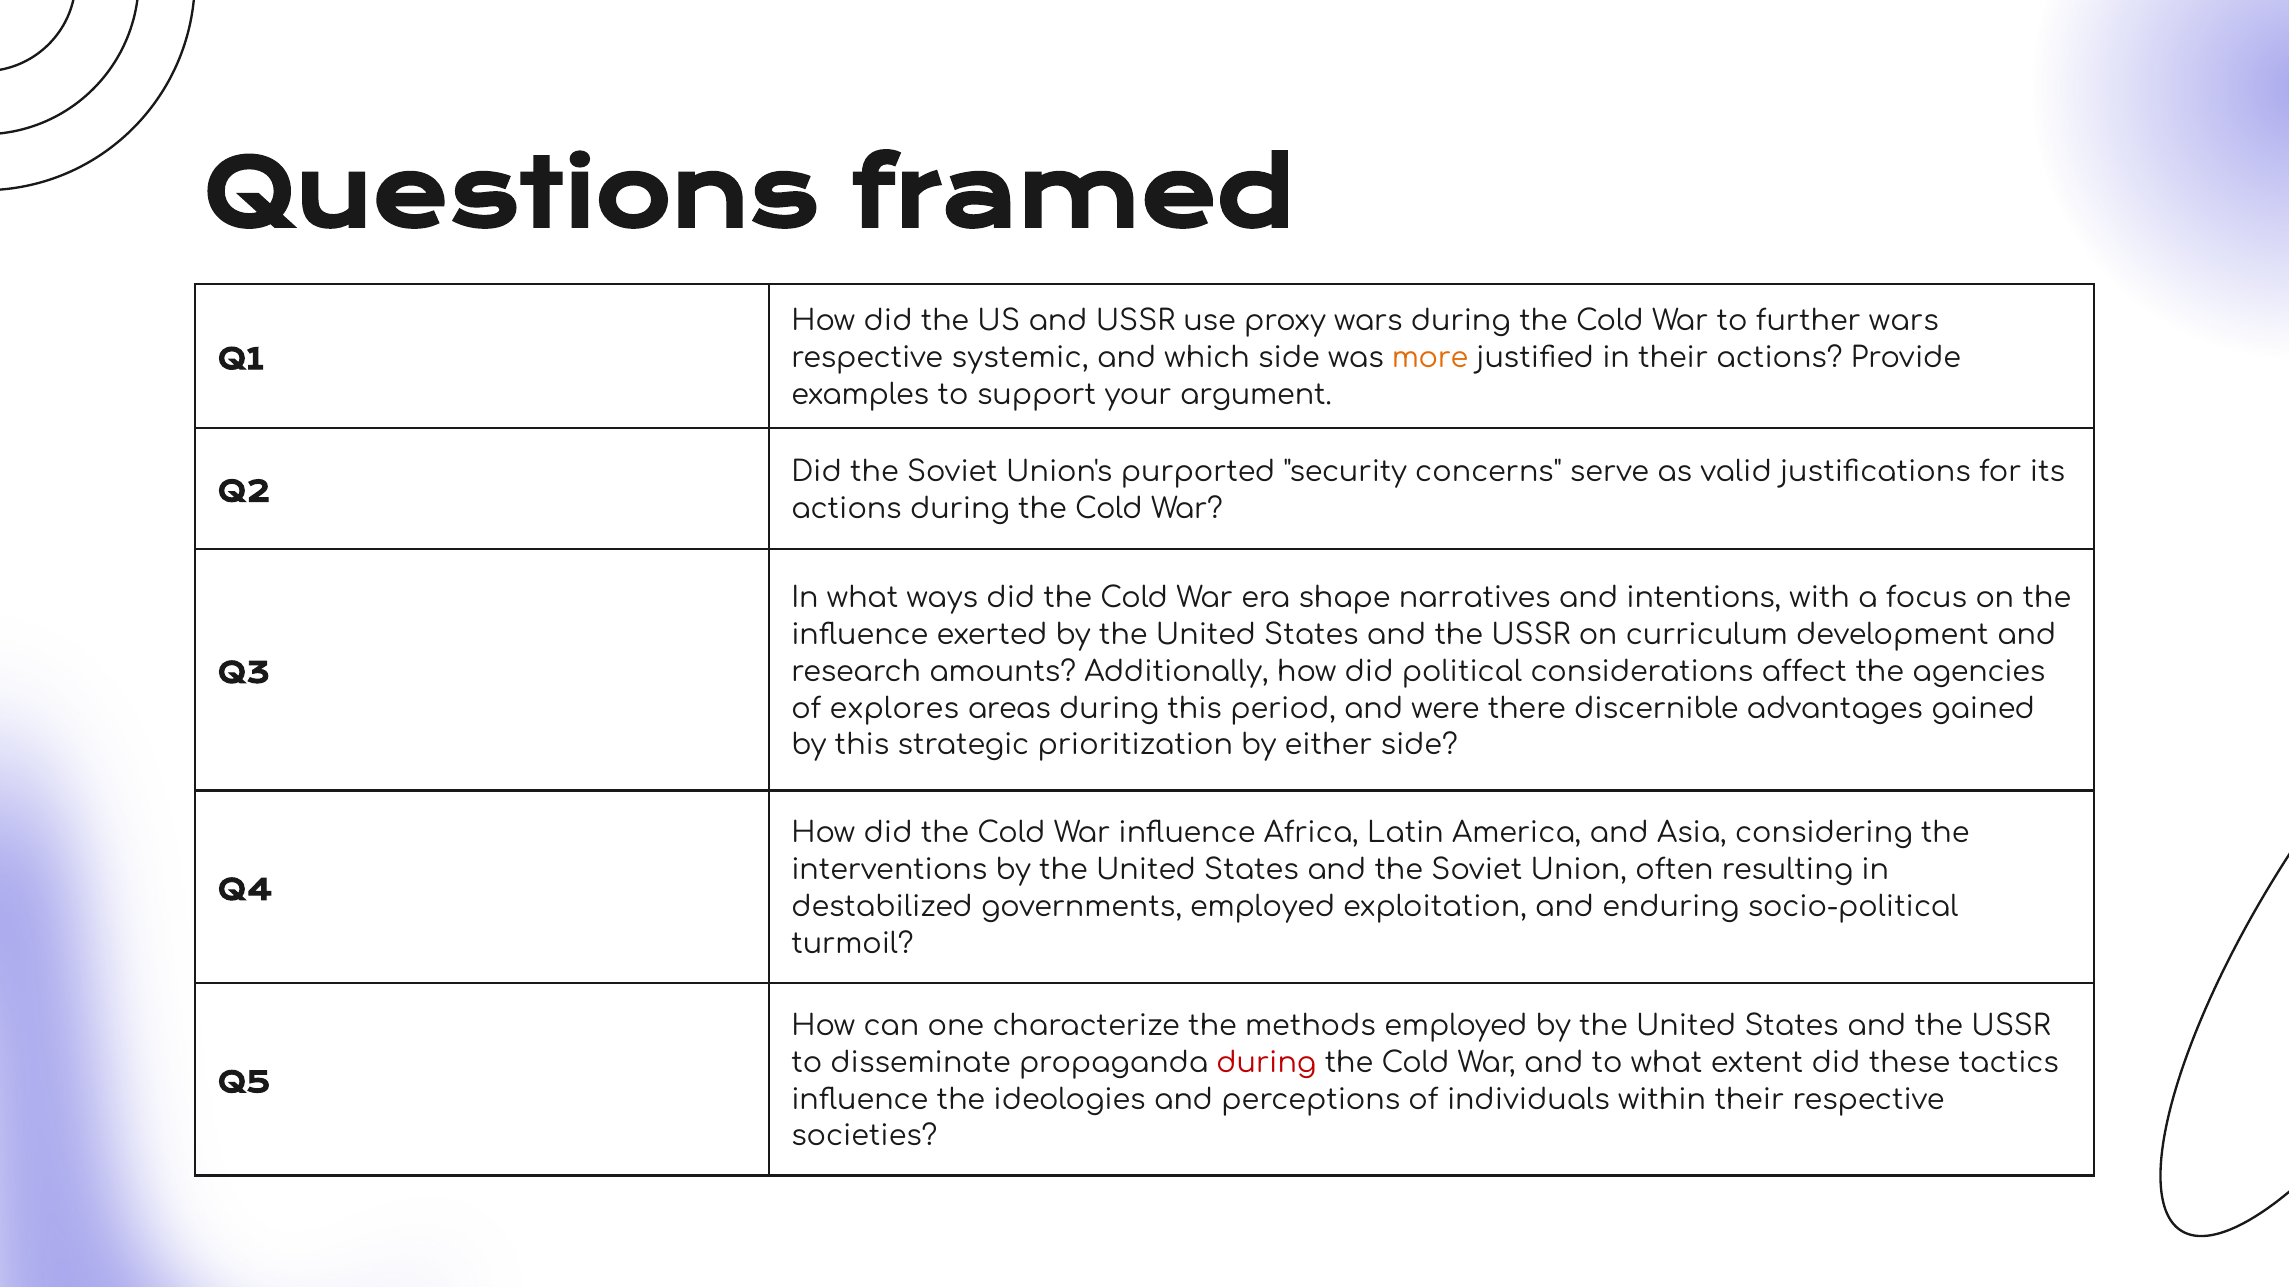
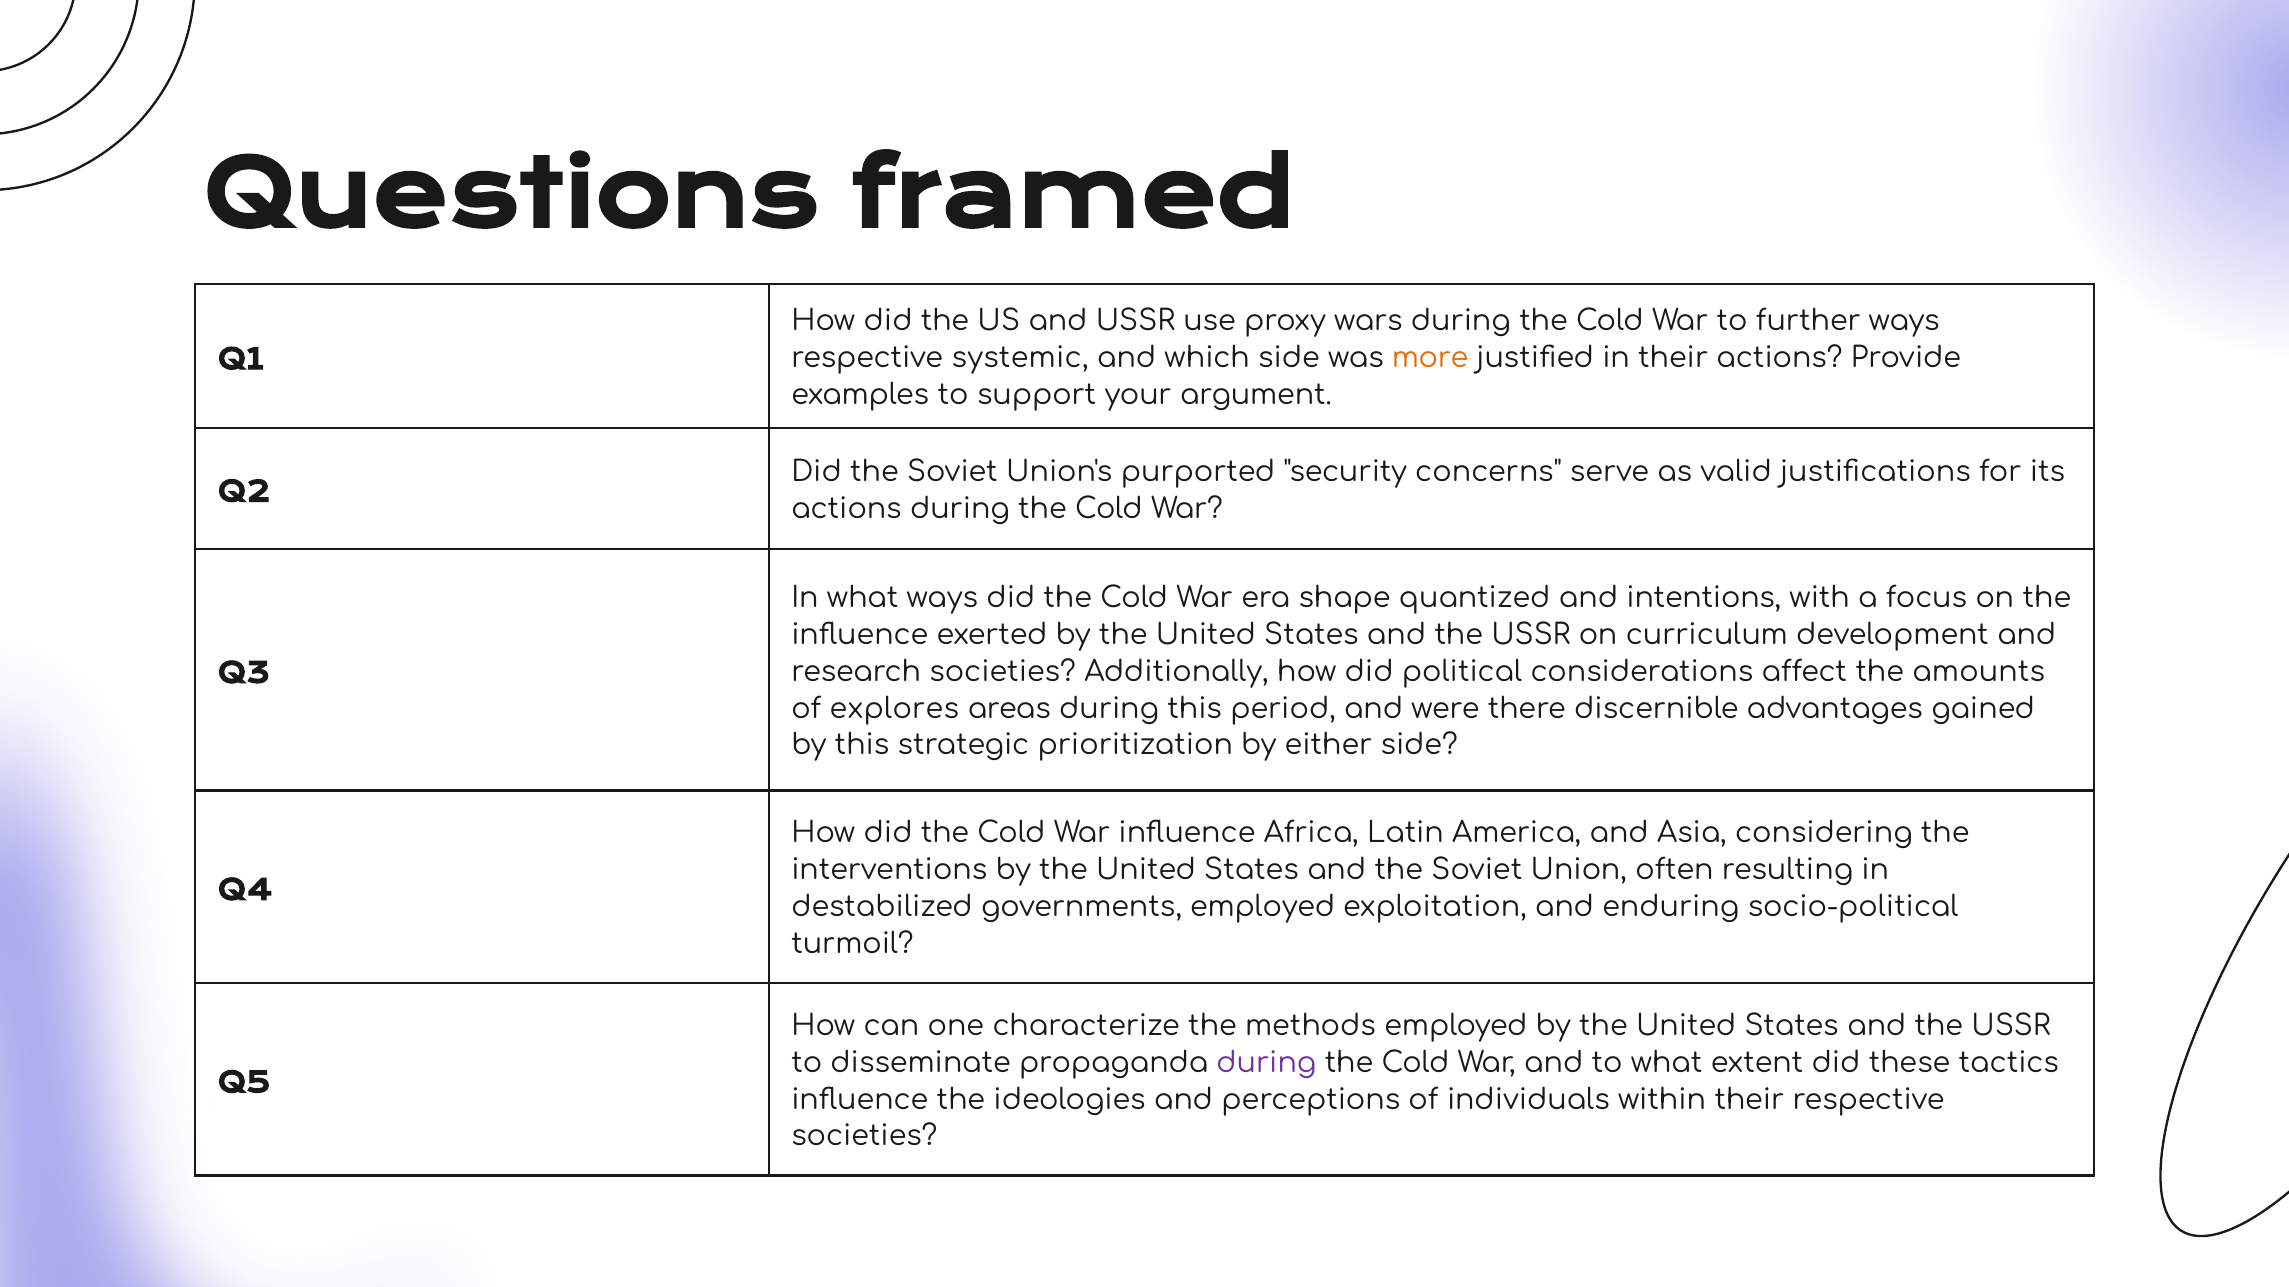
further wars: wars -> ways
narratives: narratives -> quantized
research amounts: amounts -> societies
agencies: agencies -> amounts
during at (1266, 1063) colour: red -> purple
